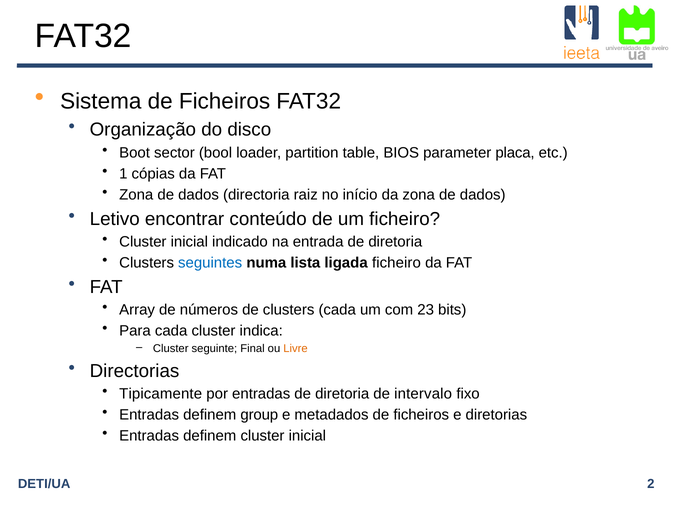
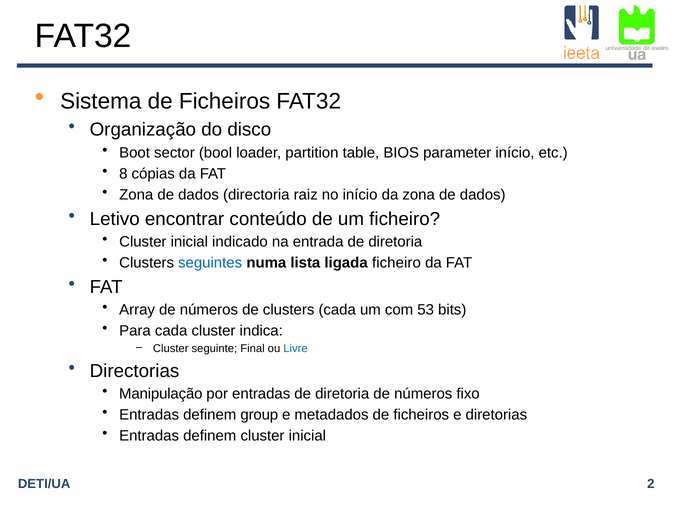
parameter placa: placa -> início
1: 1 -> 8
23: 23 -> 53
Livre colour: orange -> blue
Tipicamente: Tipicamente -> Manipulação
diretoria de intervalo: intervalo -> números
